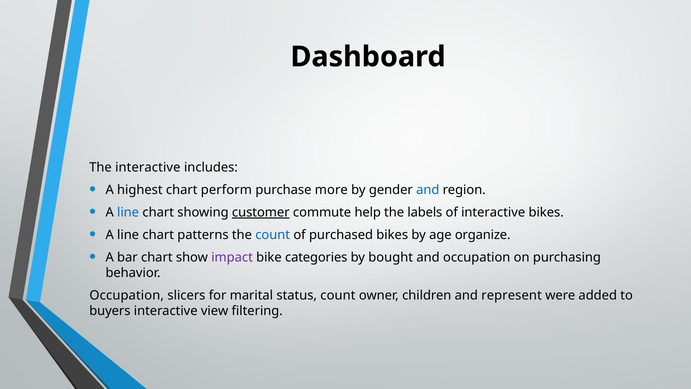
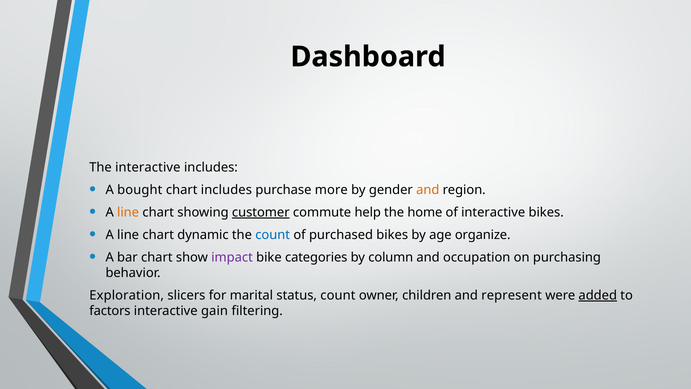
highest: highest -> bought
chart perform: perform -> includes
and at (428, 190) colour: blue -> orange
line at (128, 212) colour: blue -> orange
labels: labels -> home
patterns: patterns -> dynamic
bought: bought -> column
Occupation at (127, 295): Occupation -> Exploration
added underline: none -> present
buyers: buyers -> factors
view: view -> gain
